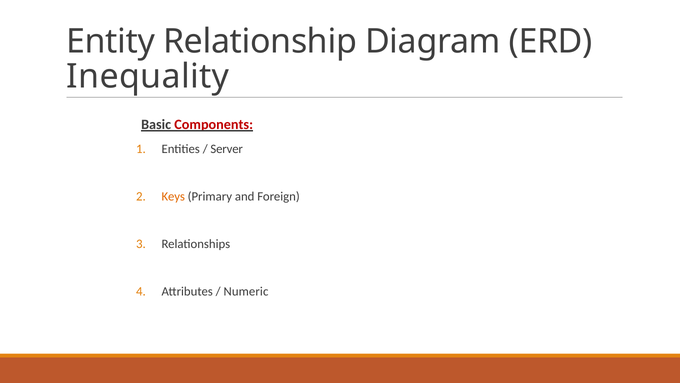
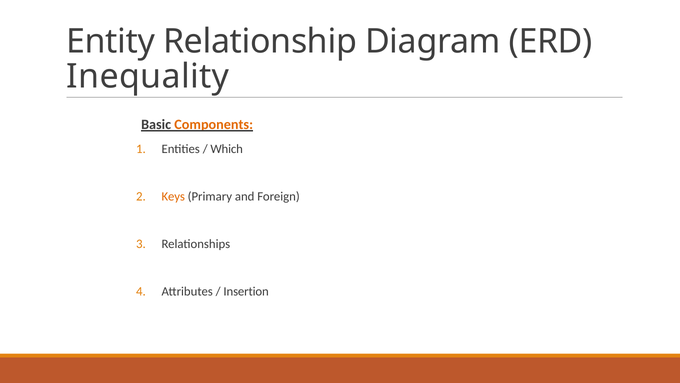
Components colour: red -> orange
Server: Server -> Which
Numeric: Numeric -> Insertion
